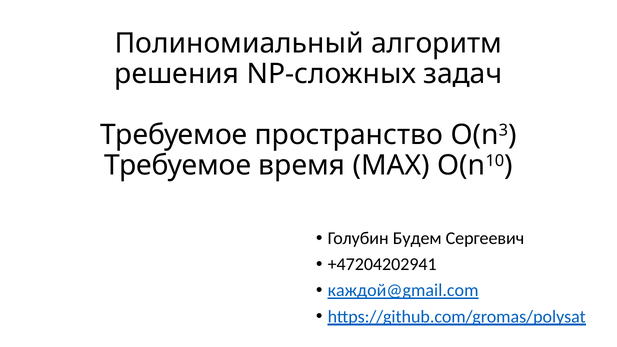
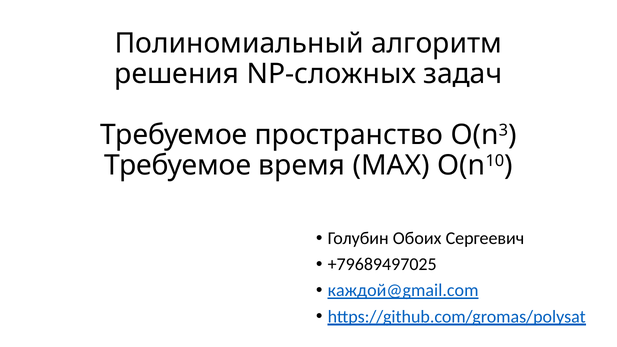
Будем: Будем -> Обоих
+47204202941: +47204202941 -> +79689497025
